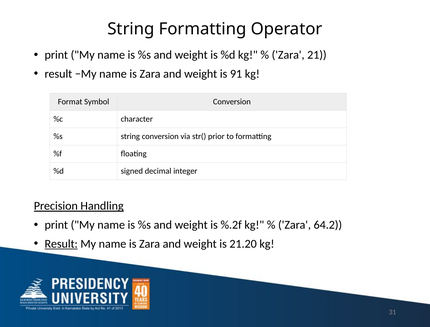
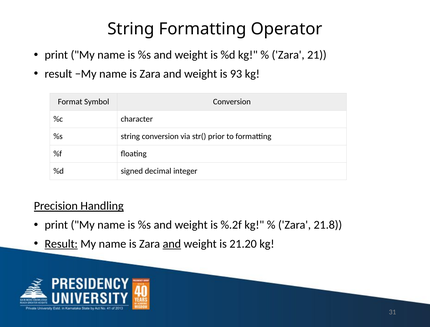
91: 91 -> 93
64.2: 64.2 -> 21.8
and at (172, 244) underline: none -> present
